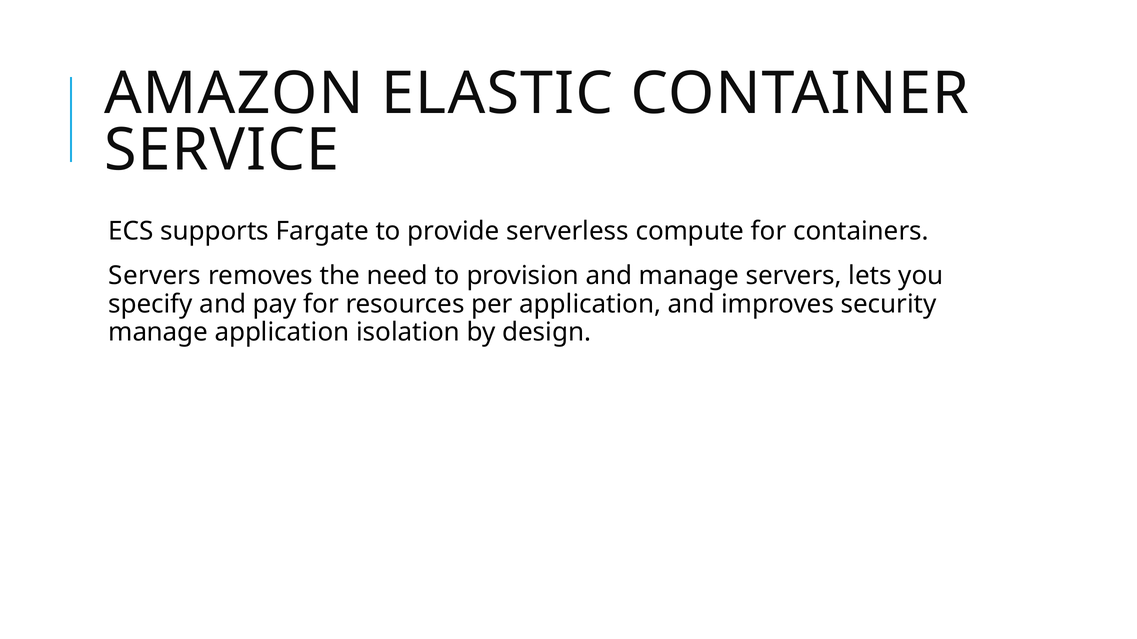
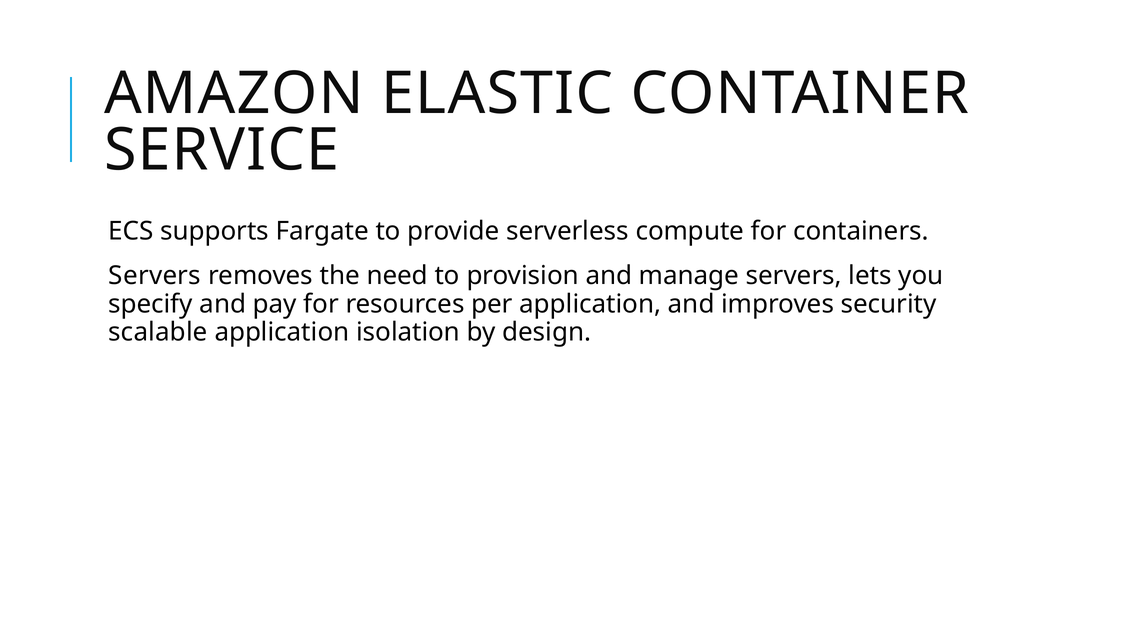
manage at (158, 332): manage -> scalable
